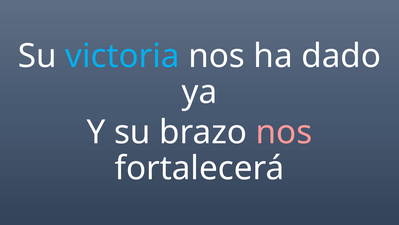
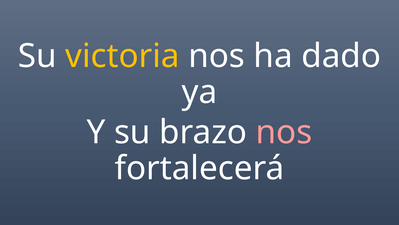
victoria colour: light blue -> yellow
